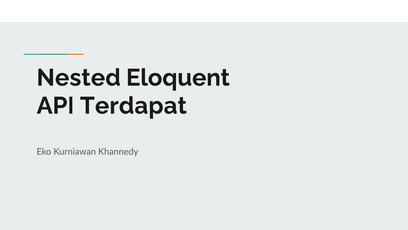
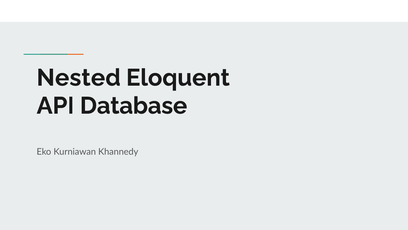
Terdapat: Terdapat -> Database
